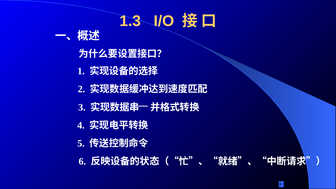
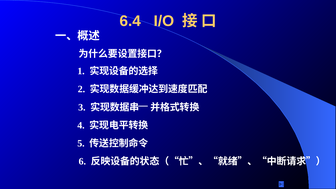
1.3: 1.3 -> 6.4
